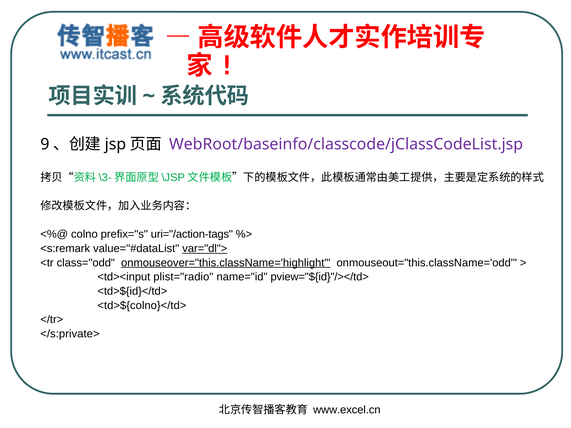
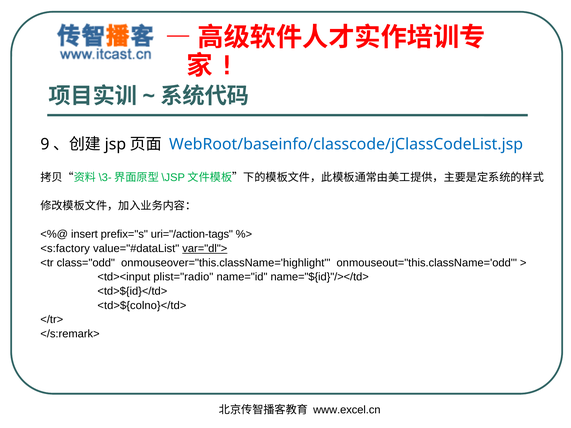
WebRoot/baseinfo/classcode/jClassCodeList.jsp colour: purple -> blue
colno: colno -> insert
<s:remark: <s:remark -> <s:factory
onmouseover="this.className='highlight underline: present -> none
pview="${id}"/></td>: pview="${id}"/></td> -> name="${id}"/></td>
</s:private>: </s:private> -> </s:remark>
